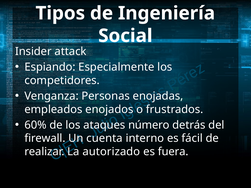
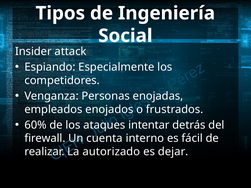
número: número -> intentar
fuera: fuera -> dejar
